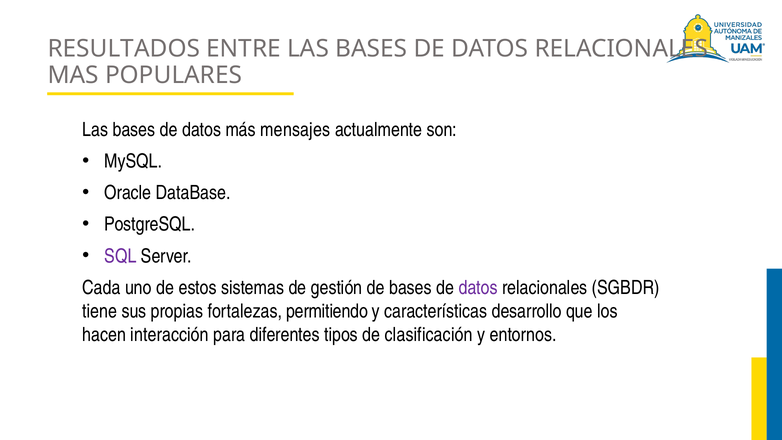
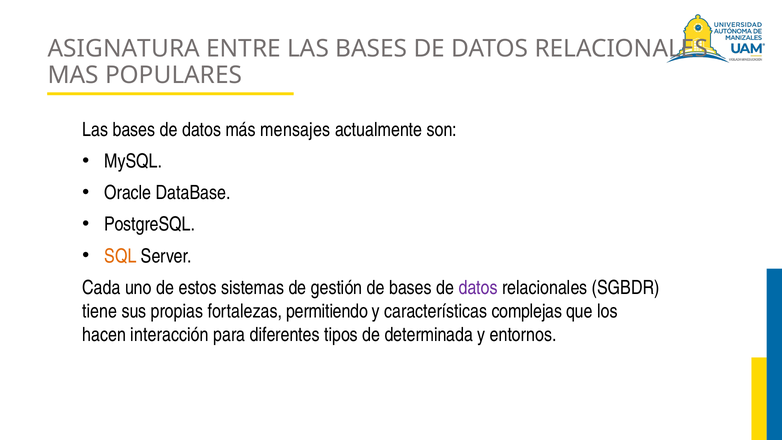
RESULTADOS: RESULTADOS -> ASIGNATURA
SQL colour: purple -> orange
desarrollo: desarrollo -> complejas
clasificación: clasificación -> determinada
